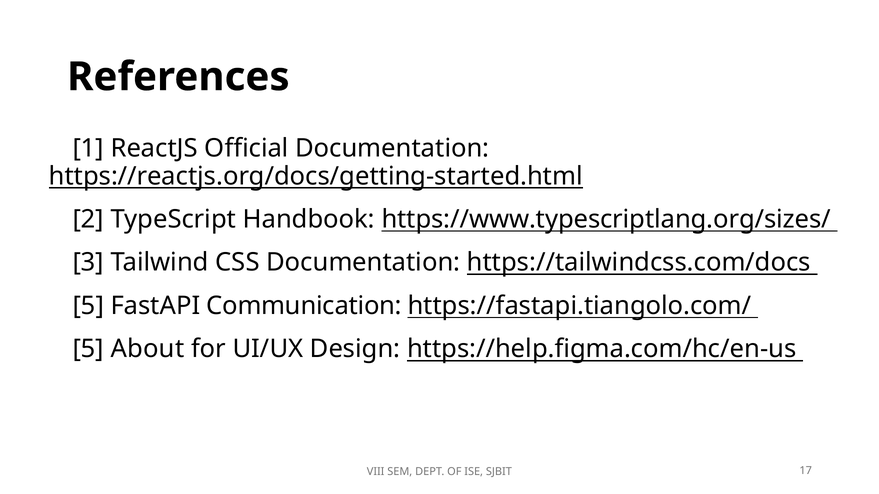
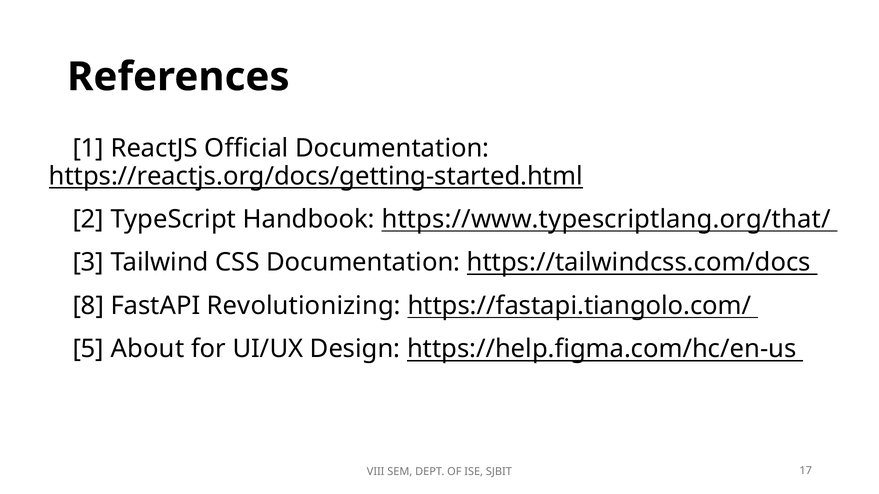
https://www.typescriptlang.org/sizes/: https://www.typescriptlang.org/sizes/ -> https://www.typescriptlang.org/that/
5 at (88, 306): 5 -> 8
Communication: Communication -> Revolutionizing
